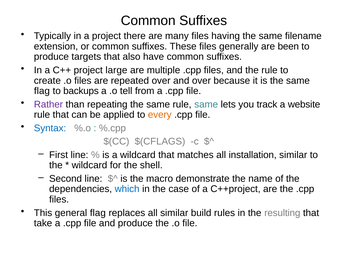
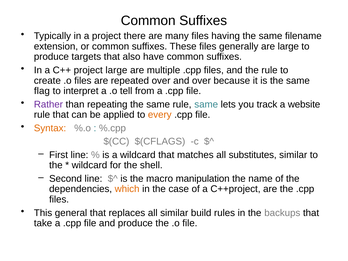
are been: been -> large
backups: backups -> interpret
Syntax colour: blue -> orange
installation: installation -> substitutes
demonstrate: demonstrate -> manipulation
which colour: blue -> orange
general flag: flag -> that
resulting: resulting -> backups
